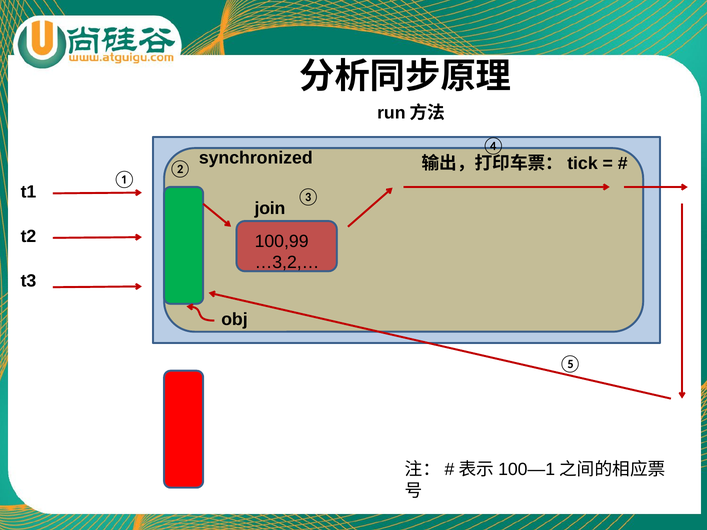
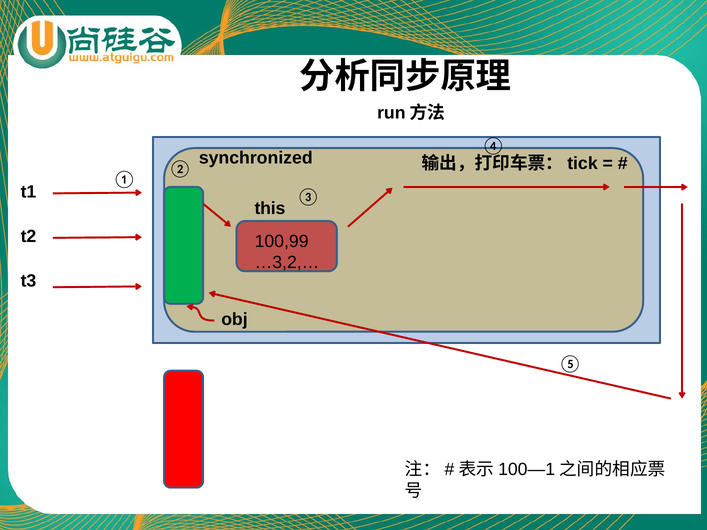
join: join -> this
